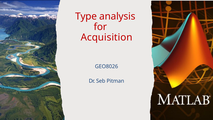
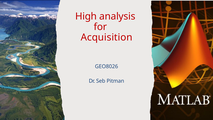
Type: Type -> High
